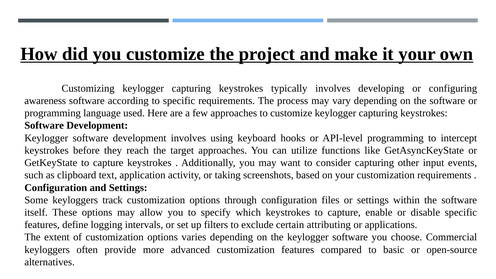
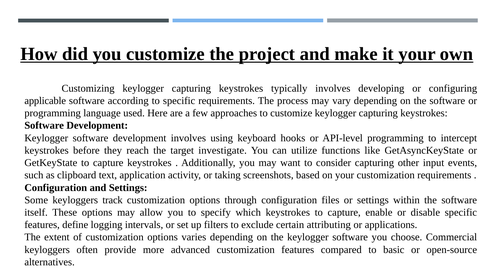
awareness: awareness -> applicable
target approaches: approaches -> investigate
